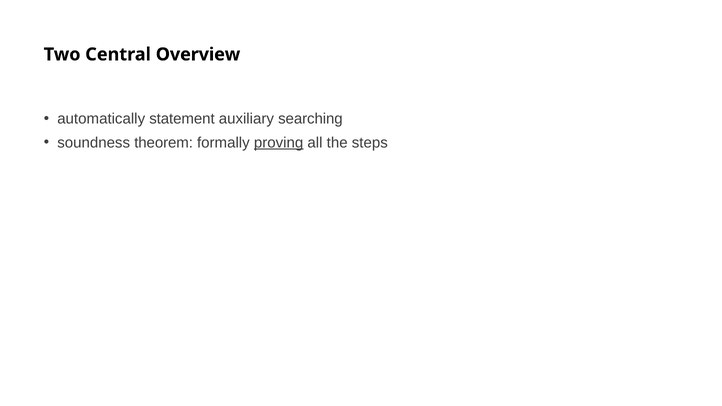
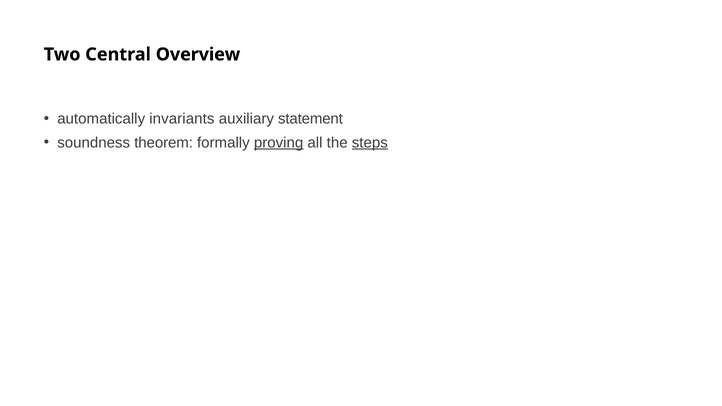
statement: statement -> invariants
searching: searching -> statement
steps underline: none -> present
